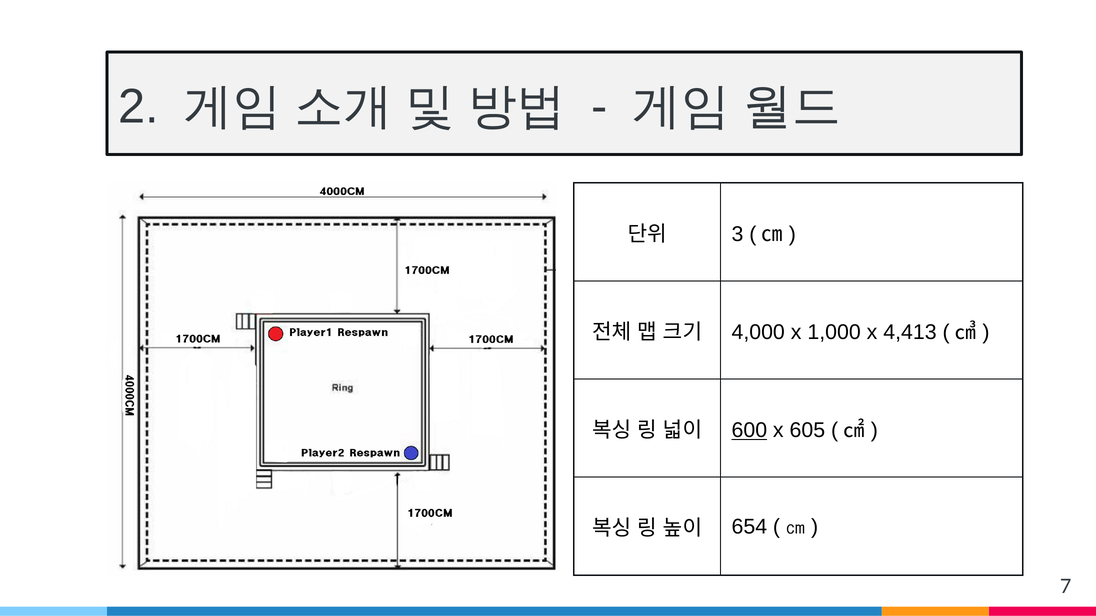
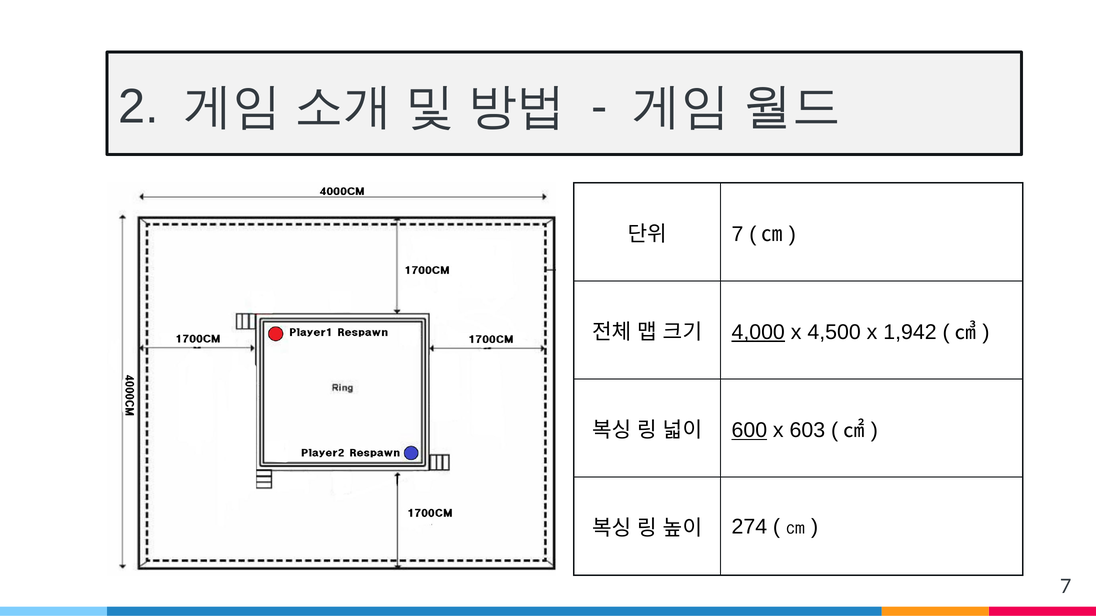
3 at (737, 234): 3 -> 7
4,000 underline: none -> present
1,000: 1,000 -> 4,500
4,413: 4,413 -> 1,942
605: 605 -> 603
654: 654 -> 274
